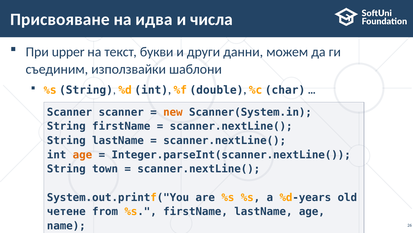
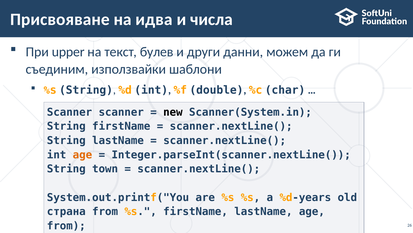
букви: букви -> булев
new colour: orange -> black
четене: четене -> страна
name at (66, 225): name -> from
